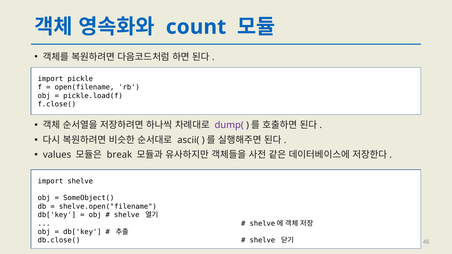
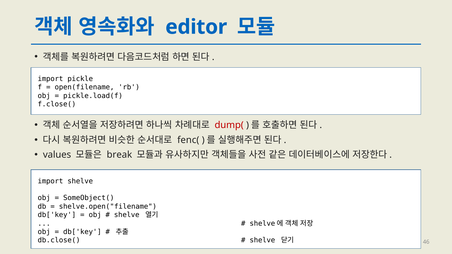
count: count -> editor
dump( colour: purple -> red
ascii(: ascii( -> fenc(
